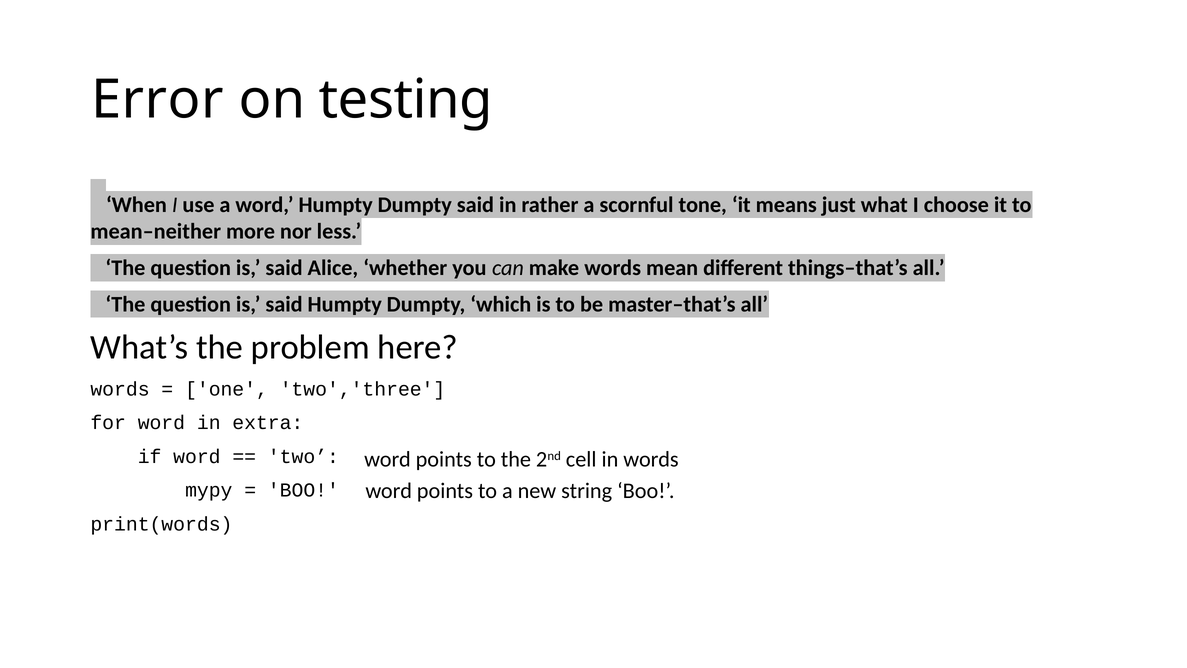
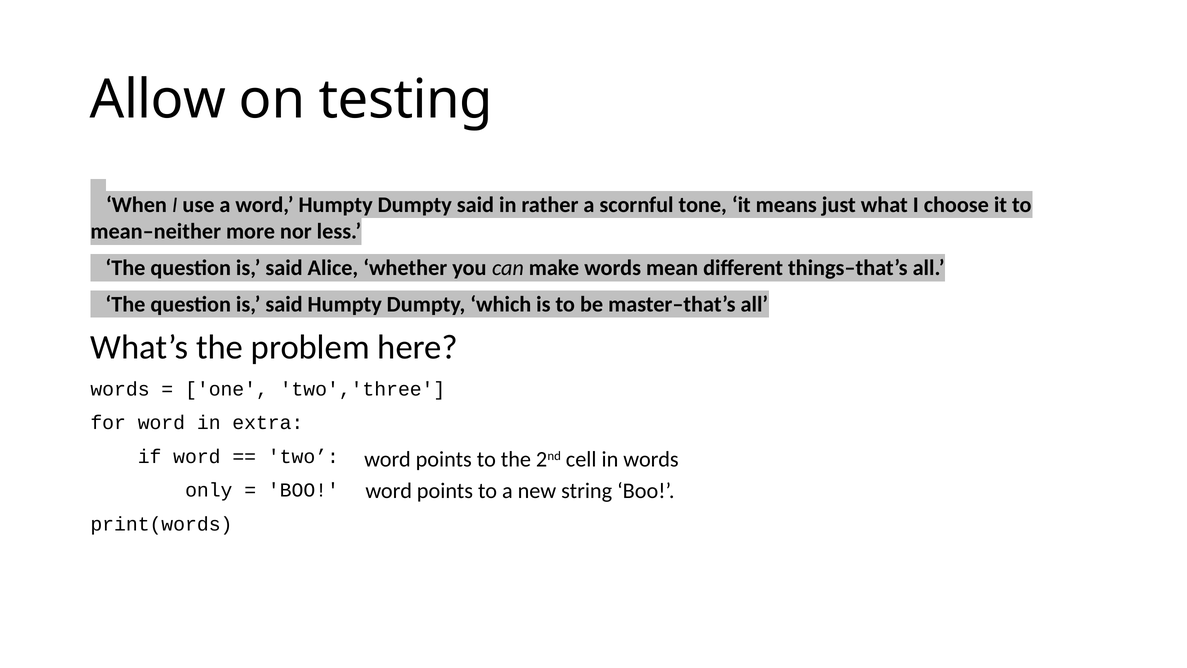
Error: Error -> Allow
mypy: mypy -> only
